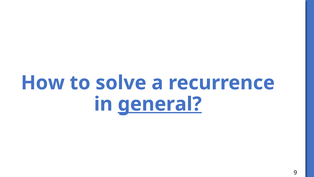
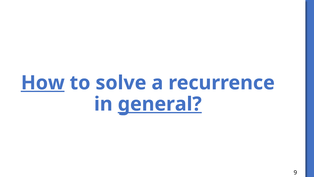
How underline: none -> present
